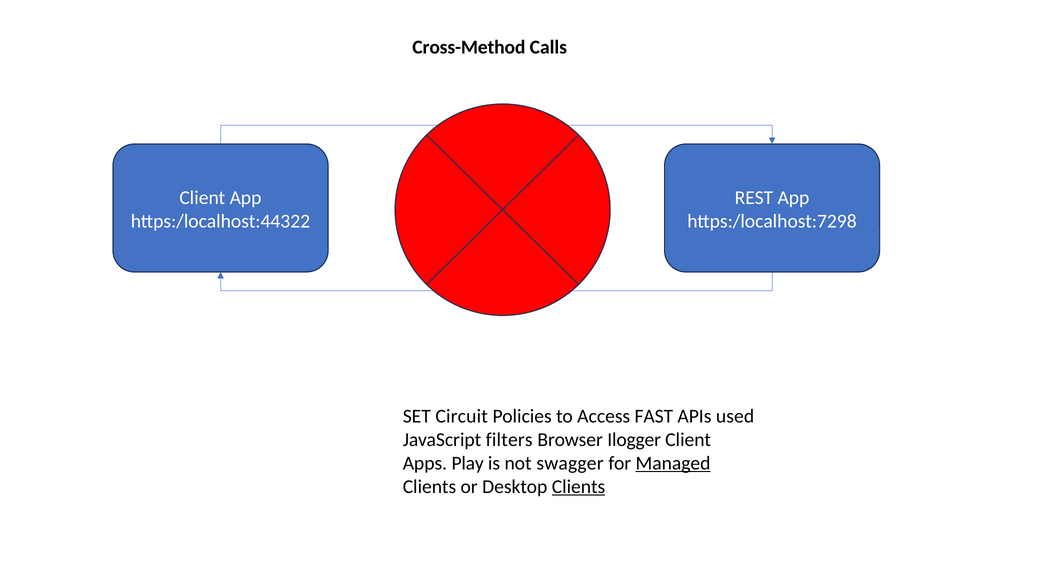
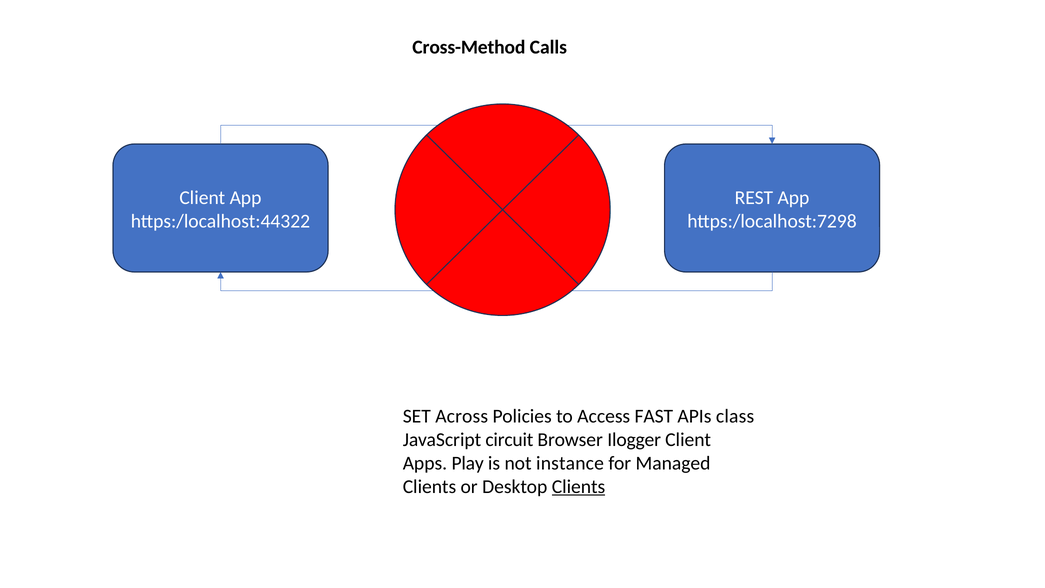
Circuit: Circuit -> Across
used: used -> class
filters: filters -> circuit
swagger: swagger -> instance
Managed underline: present -> none
